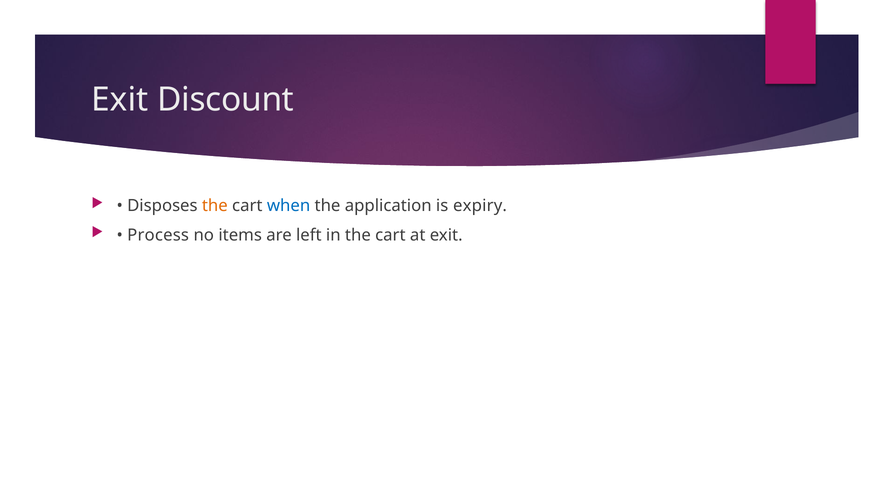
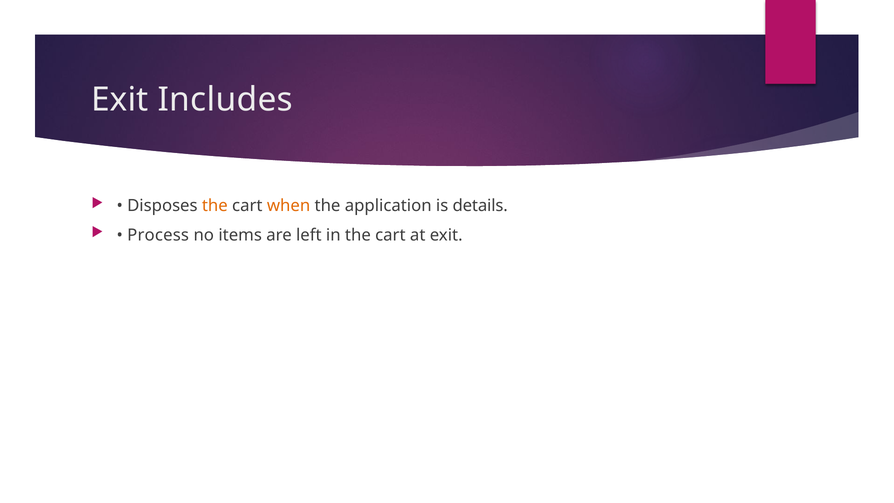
Discount: Discount -> Includes
when colour: blue -> orange
expiry: expiry -> details
